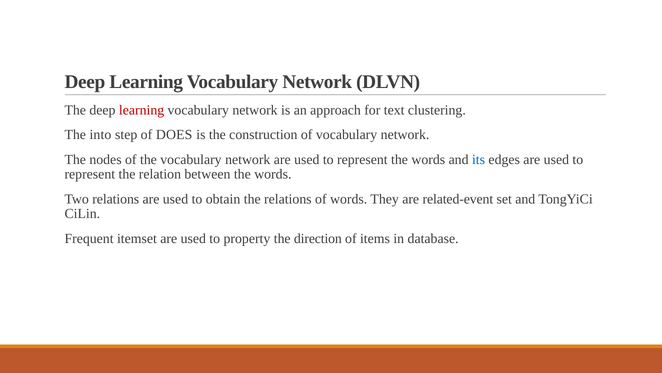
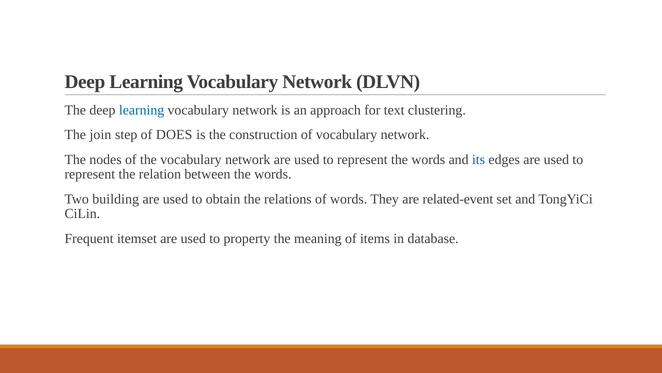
learning at (142, 110) colour: red -> blue
into: into -> join
Two relations: relations -> building
direction: direction -> meaning
